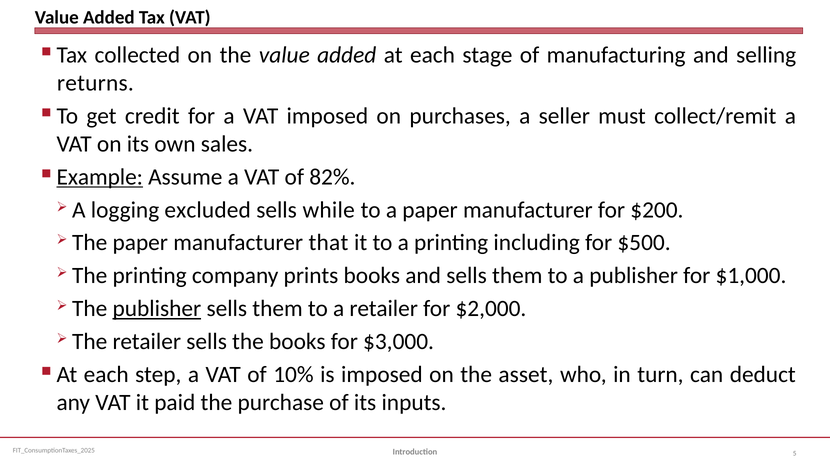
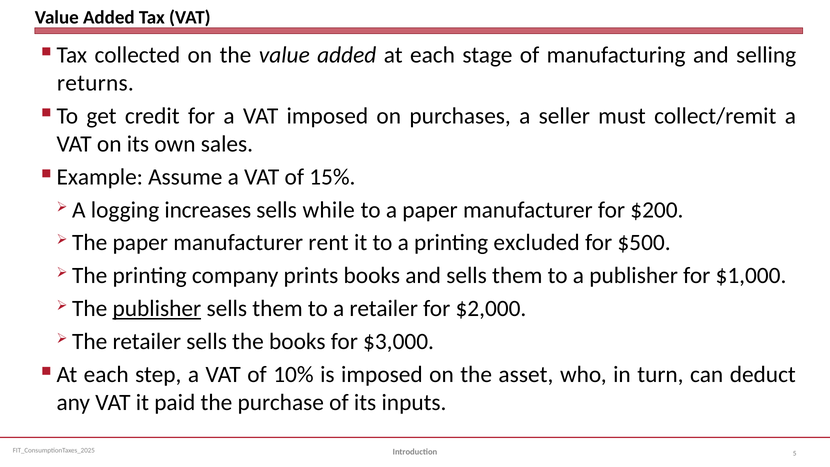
Example underline: present -> none
82%: 82% -> 15%
excluded: excluded -> increases
that: that -> rent
including: including -> excluded
